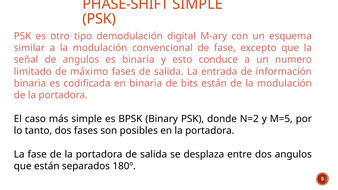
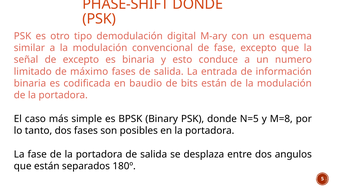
PHASE-SHIFT SIMPLE: SIMPLE -> DONDE
de angulos: angulos -> excepto
en binaria: binaria -> baudio
N=2: N=2 -> N=5
M=5: M=5 -> M=8
